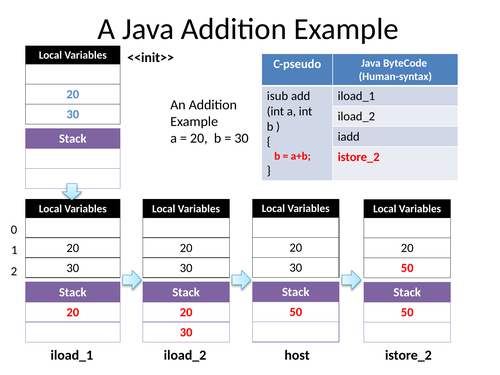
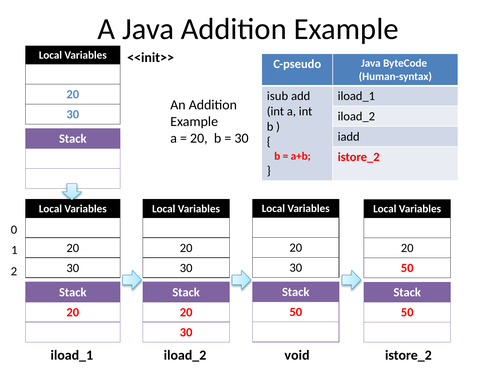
host: host -> void
